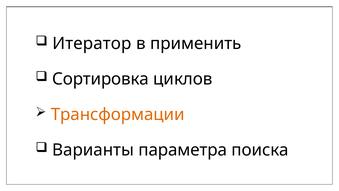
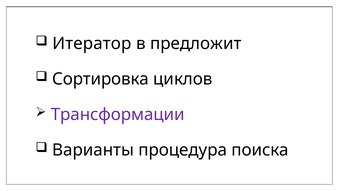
применить: применить -> предложит
Трансформации colour: orange -> purple
параметра: параметра -> процедура
